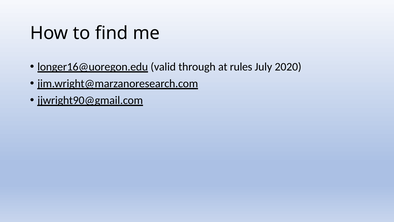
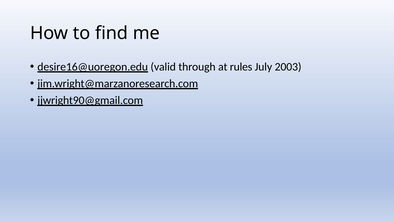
longer16@uoregon.edu: longer16@uoregon.edu -> desire16@uoregon.edu
2020: 2020 -> 2003
